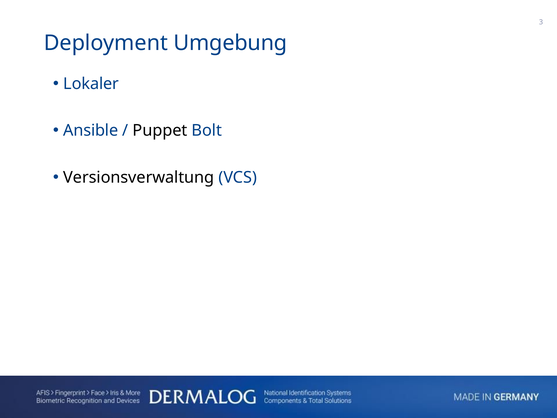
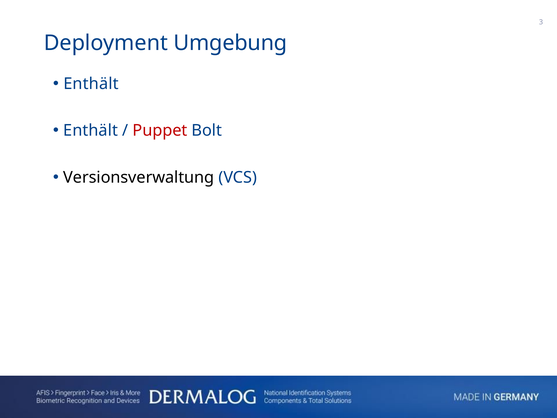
Lokaler at (91, 84): Lokaler -> Enthält
Ansible at (91, 131): Ansible -> Enthält
Puppet colour: black -> red
